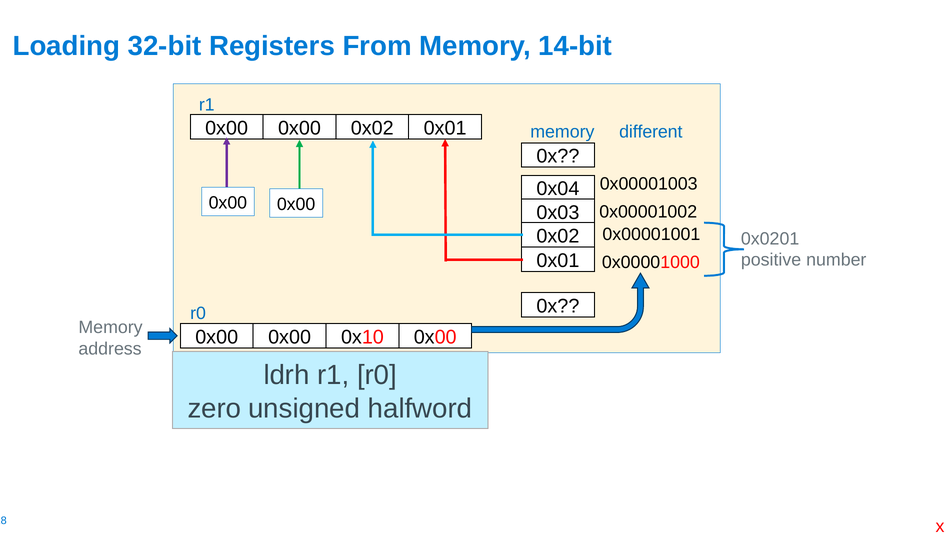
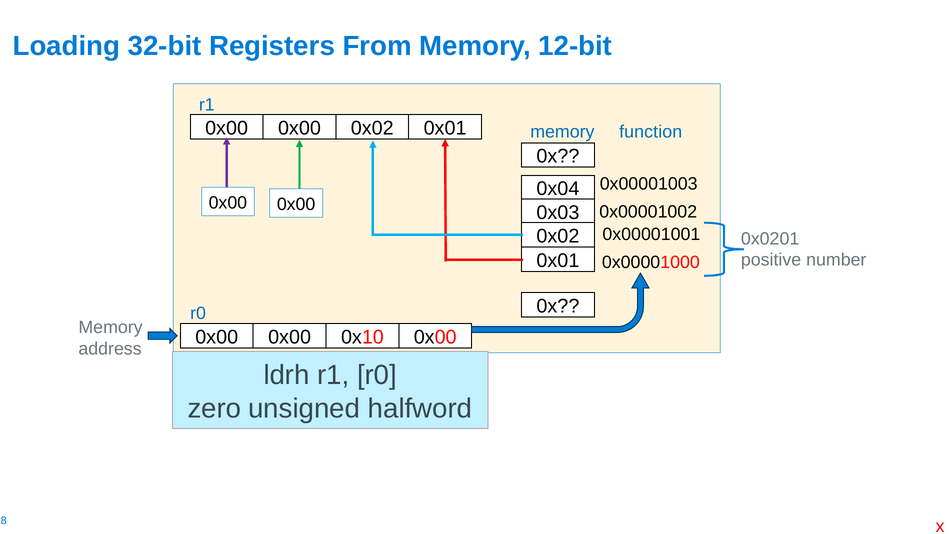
14-bit: 14-bit -> 12-bit
different: different -> function
